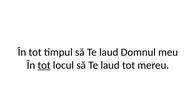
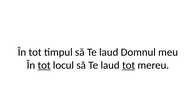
tot at (129, 65) underline: none -> present
